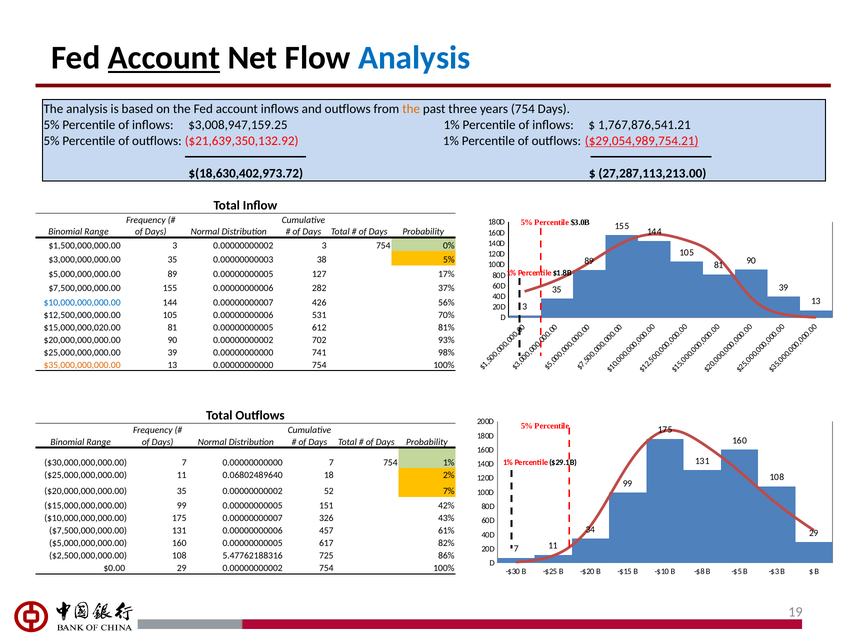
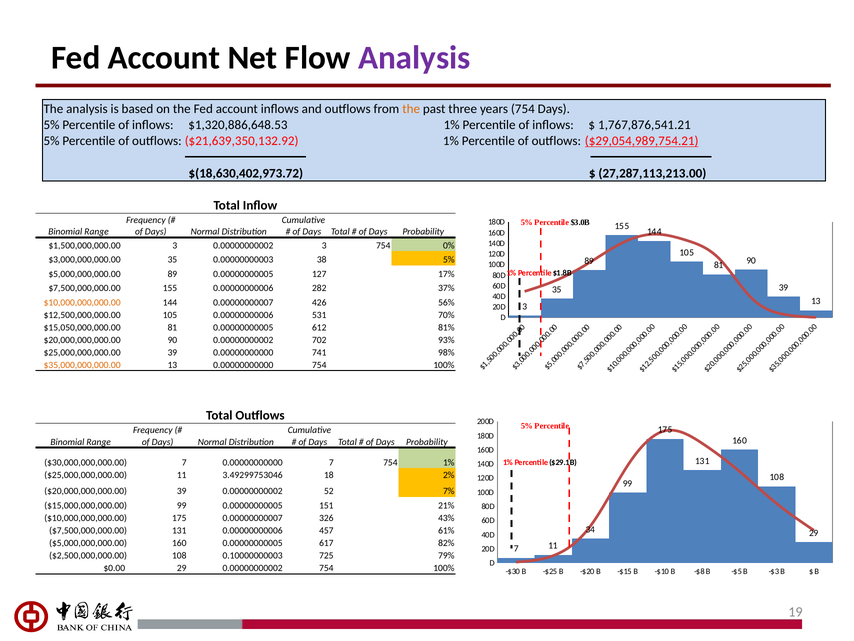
Account at (164, 58) underline: present -> none
Analysis at (414, 58) colour: blue -> purple
$3,008,947,159.25: $3,008,947,159.25 -> $1,320,886,648.53
$10,000,000,000.00 at (82, 302) colour: blue -> orange
$15,000,000,020.00: $15,000,000,020.00 -> $15,050,000,000.00
0.06802489640: 0.06802489640 -> 3.49299753046
$20,000,000,000.00 35: 35 -> 39
42%: 42% -> 21%
5.47762188316: 5.47762188316 -> 0.10000000003
86%: 86% -> 79%
